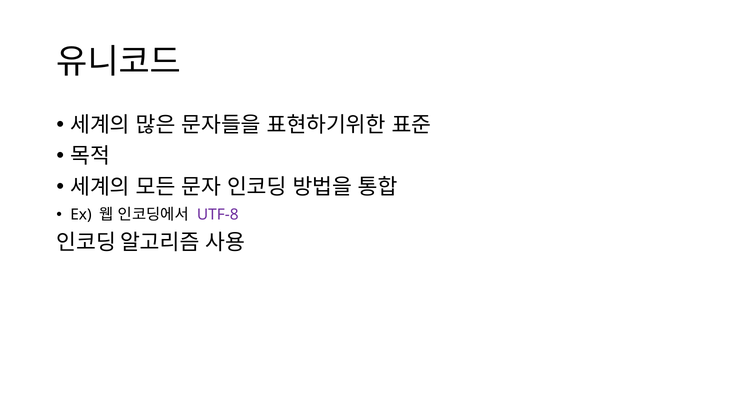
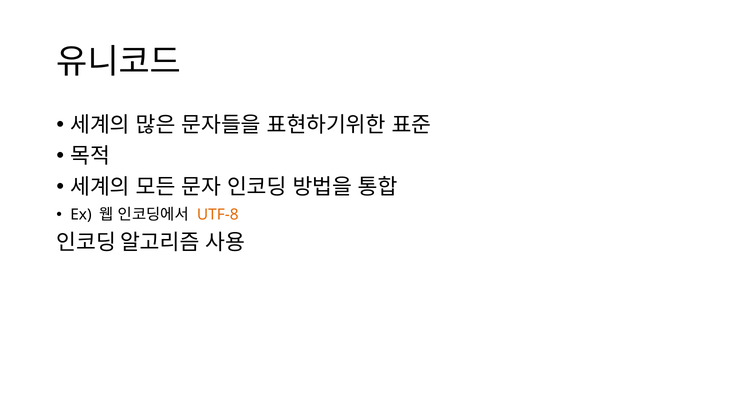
UTF-8 colour: purple -> orange
